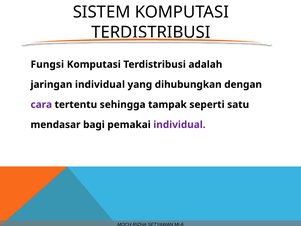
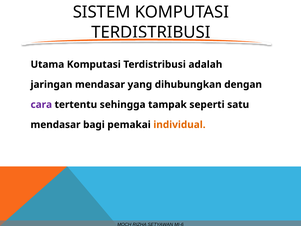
Fungsi: Fungsi -> Utama
jaringan individual: individual -> mendasar
individual at (179, 125) colour: purple -> orange
